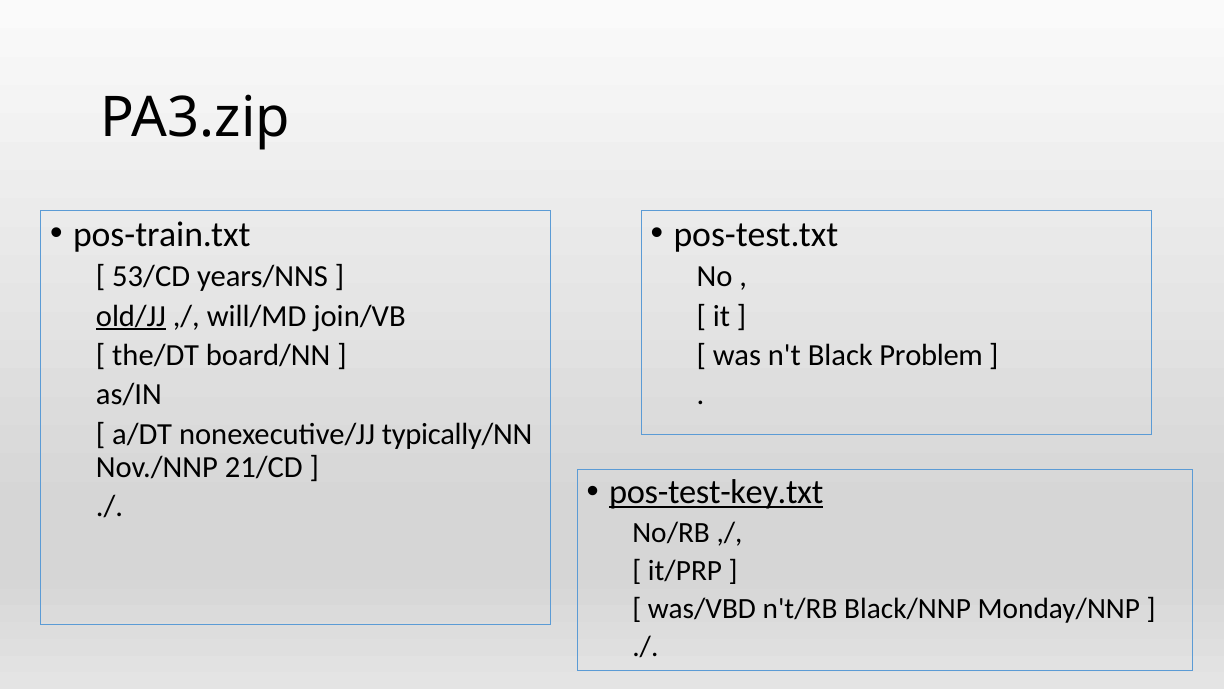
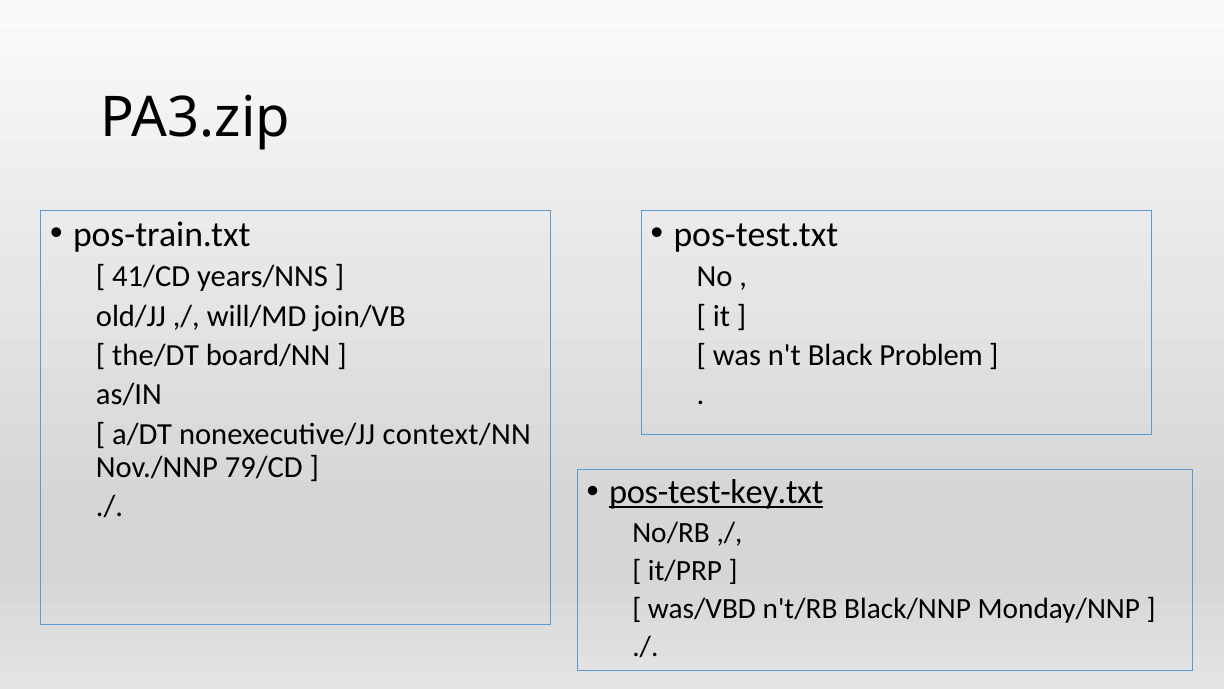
53/CD: 53/CD -> 41/CD
old/JJ underline: present -> none
typically/NN: typically/NN -> context/NN
21/CD: 21/CD -> 79/CD
